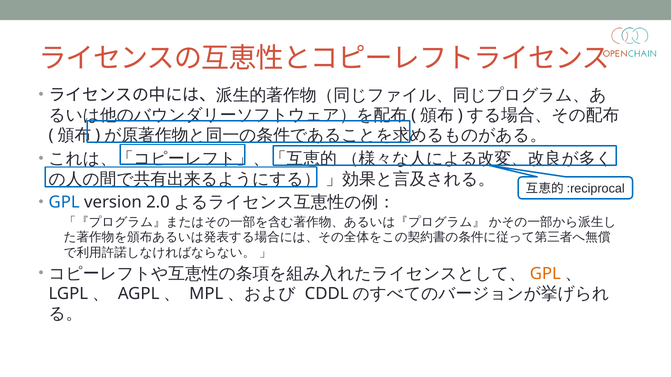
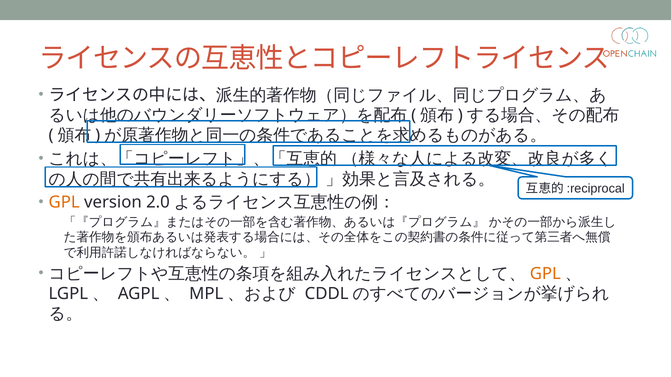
GPL at (64, 203) colour: blue -> orange
